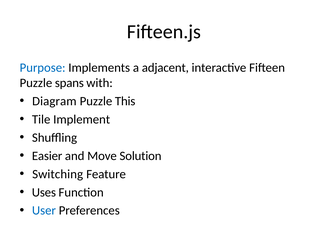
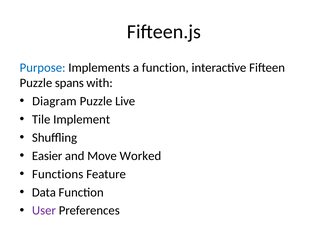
a adjacent: adjacent -> function
This: This -> Live
Solution: Solution -> Worked
Switching: Switching -> Functions
Uses: Uses -> Data
User colour: blue -> purple
